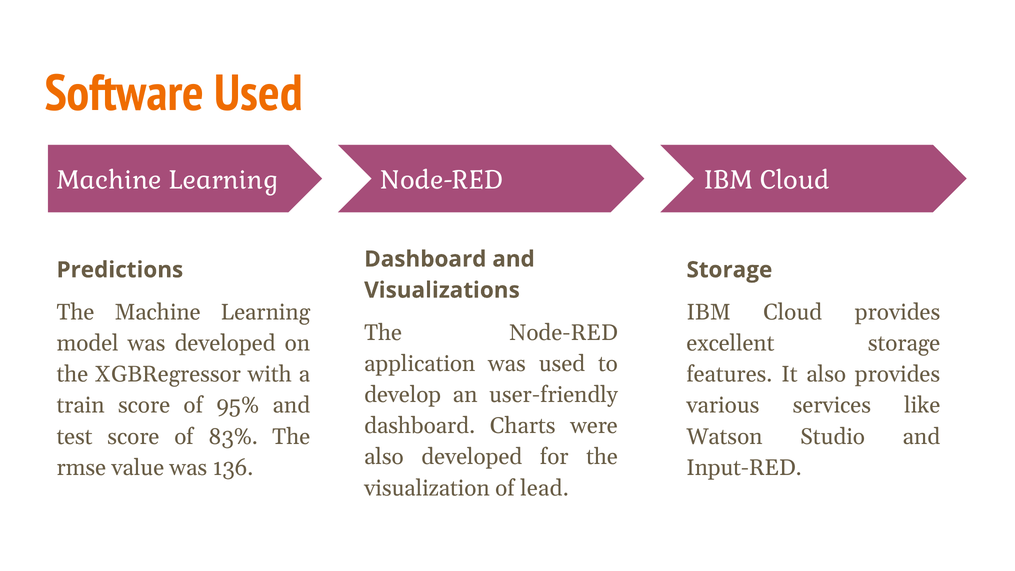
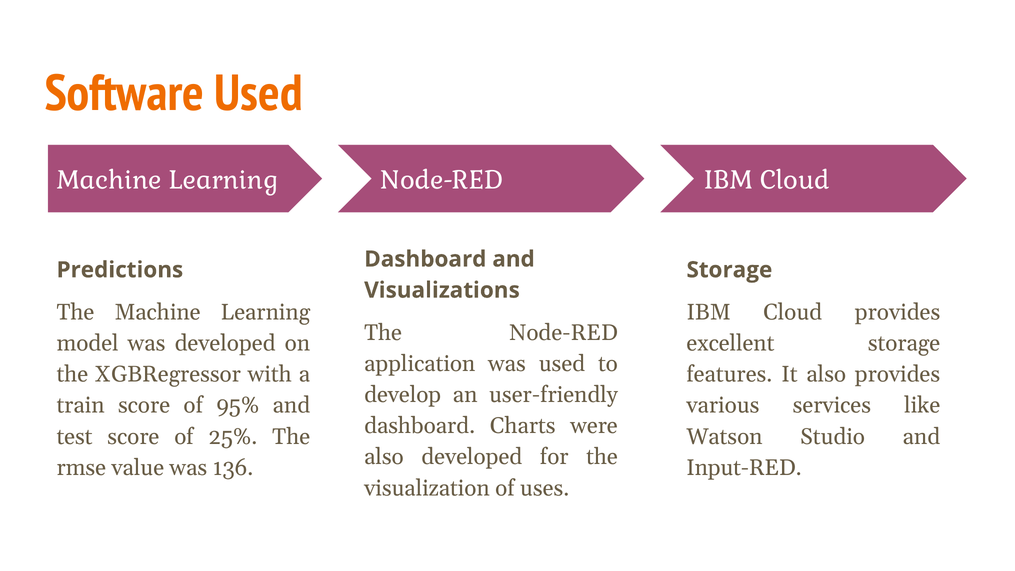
83%: 83% -> 25%
lead: lead -> uses
